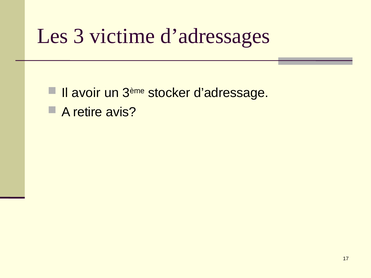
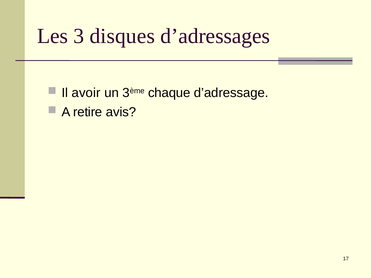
victime: victime -> disques
stocker: stocker -> chaque
